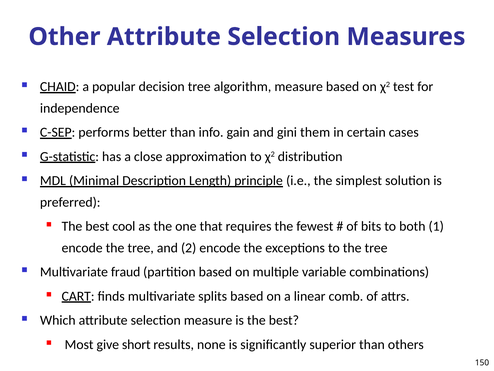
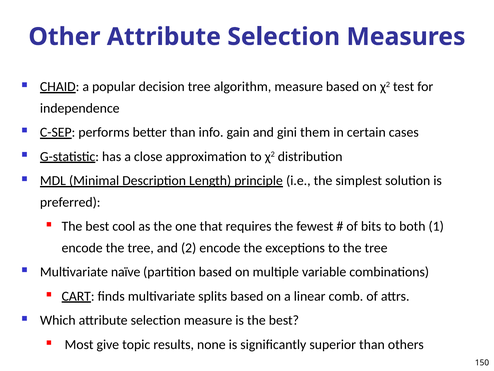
fraud: fraud -> naïve
short: short -> topic
